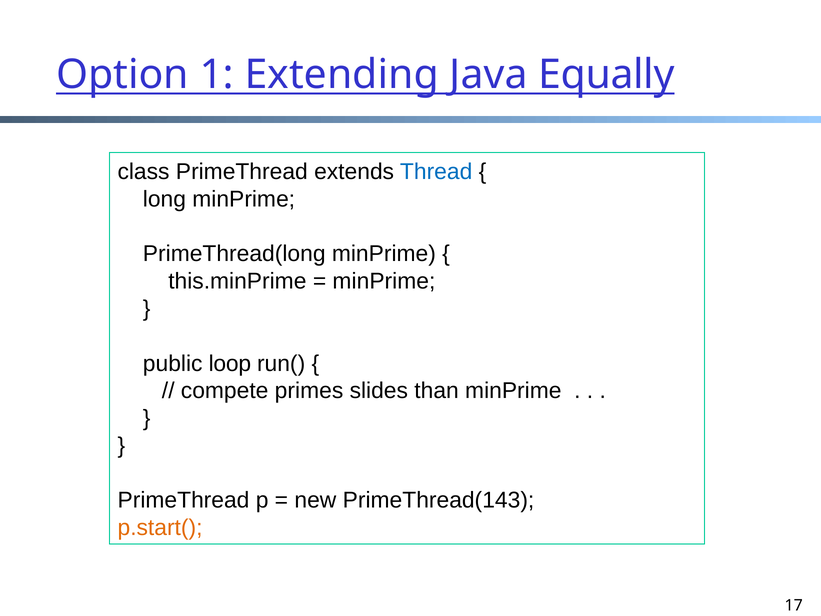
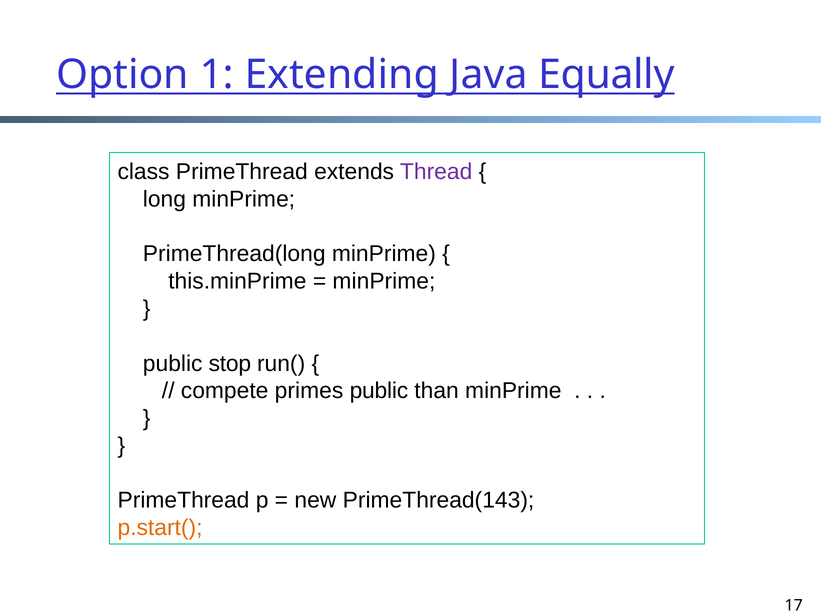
Thread colour: blue -> purple
loop: loop -> stop
primes slides: slides -> public
